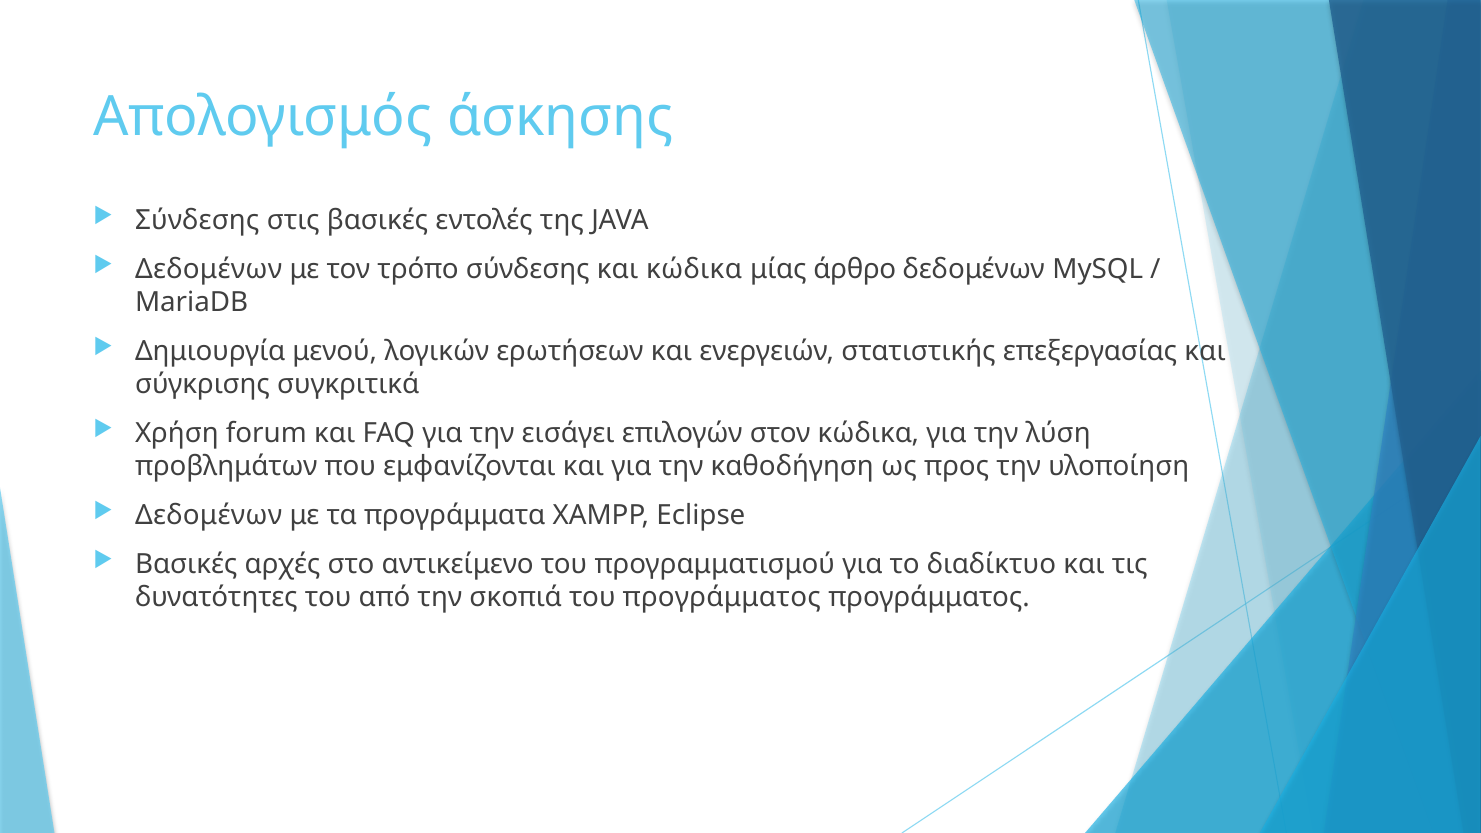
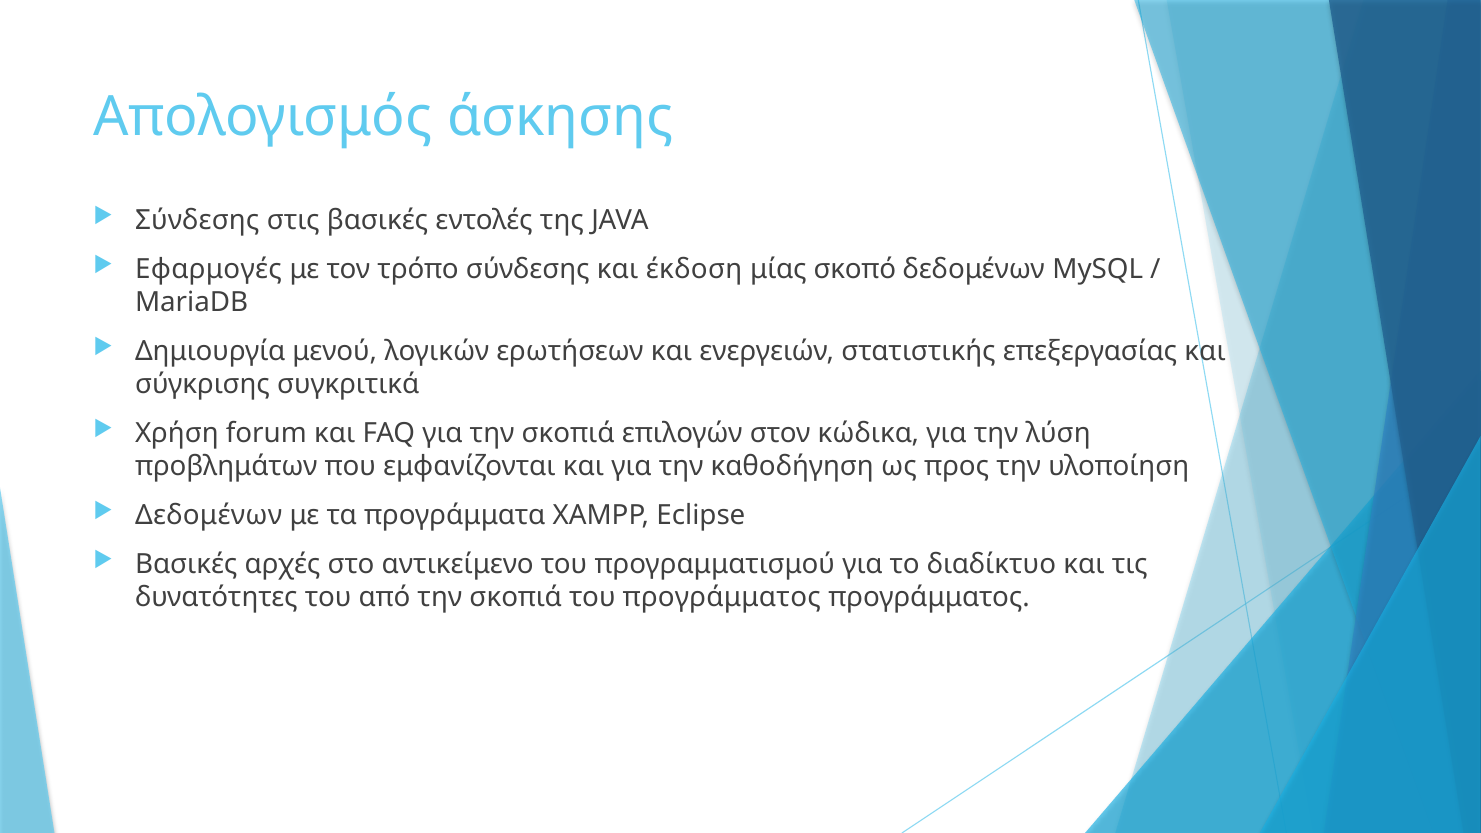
Δεδομένων at (209, 269): Δεδομένων -> Εφαρμογές
και κώδικα: κώδικα -> έκδοση
άρθρο: άρθρο -> σκοπό
για την εισάγει: εισάγει -> σκοπιά
